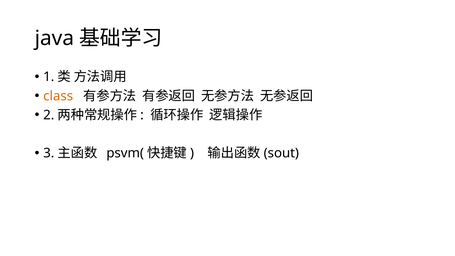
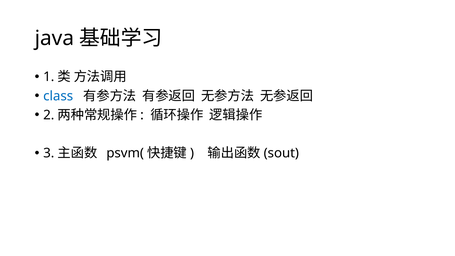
class colour: orange -> blue
